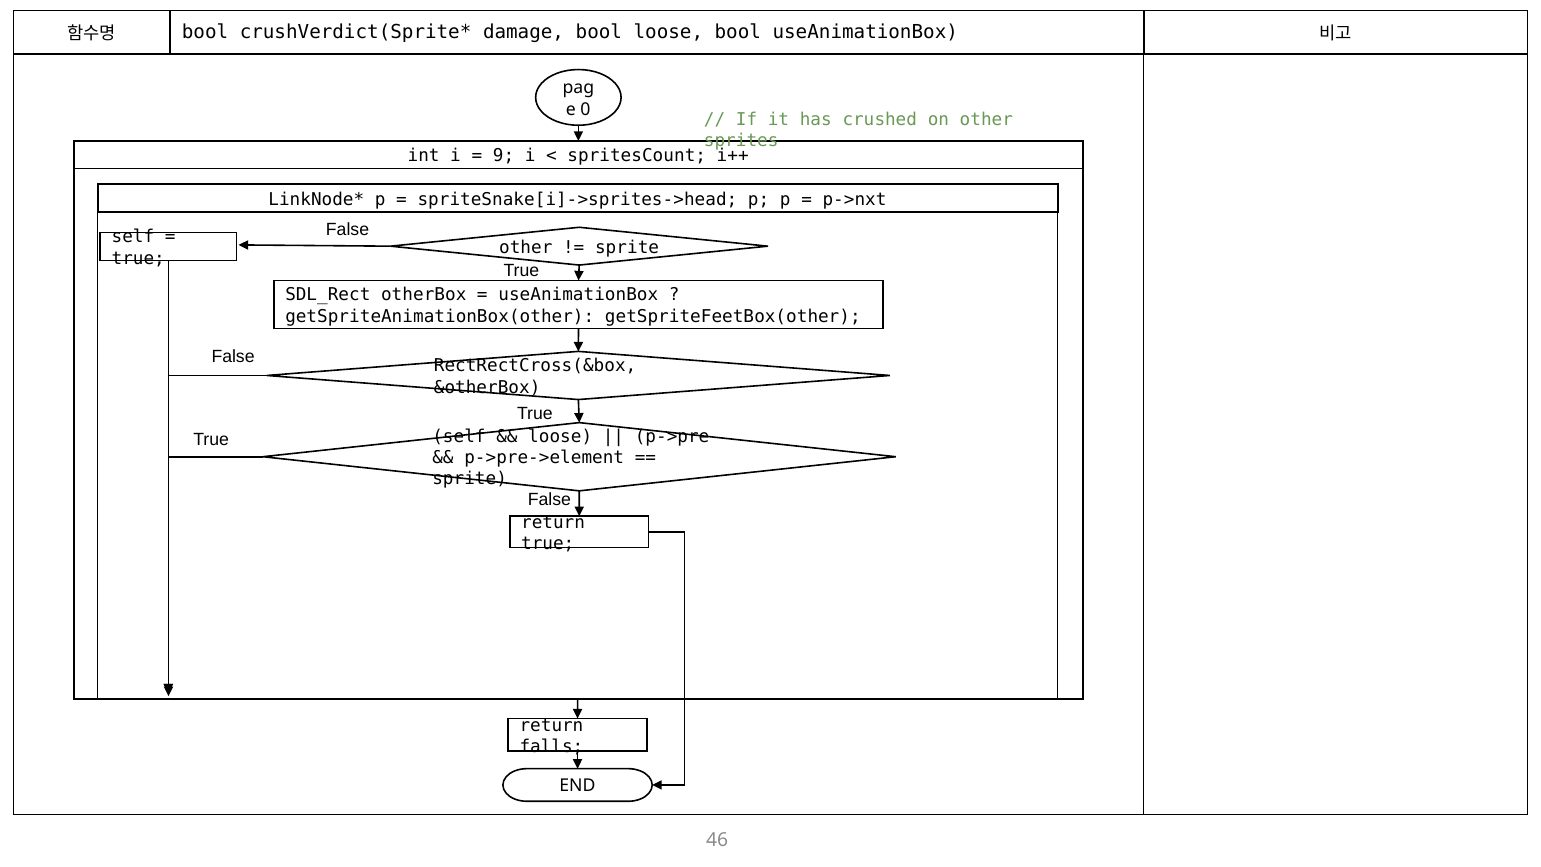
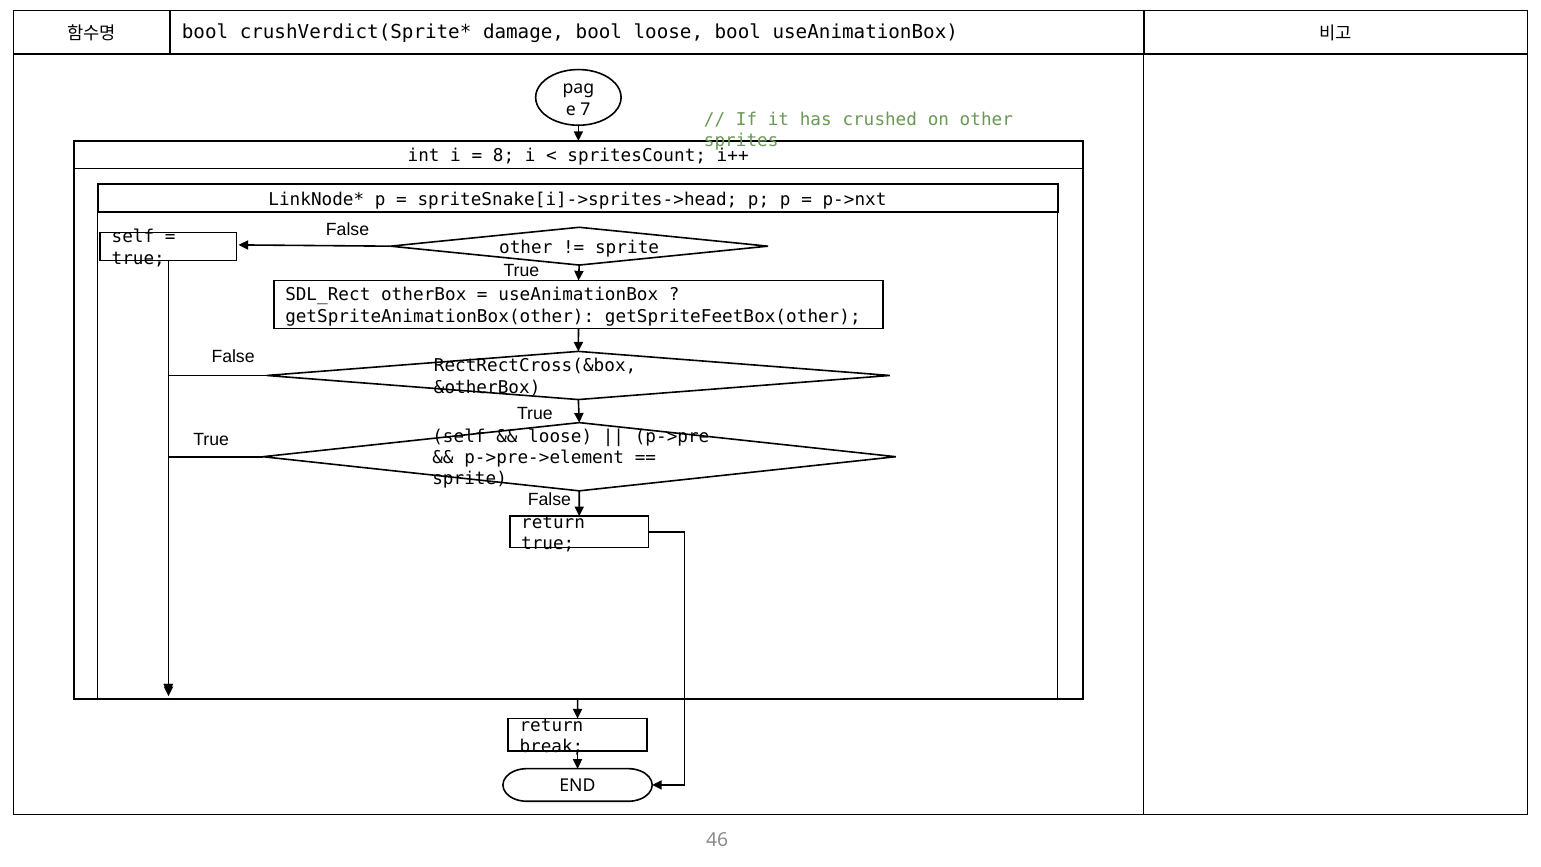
0: 0 -> 7
9: 9 -> 8
falls: falls -> break
